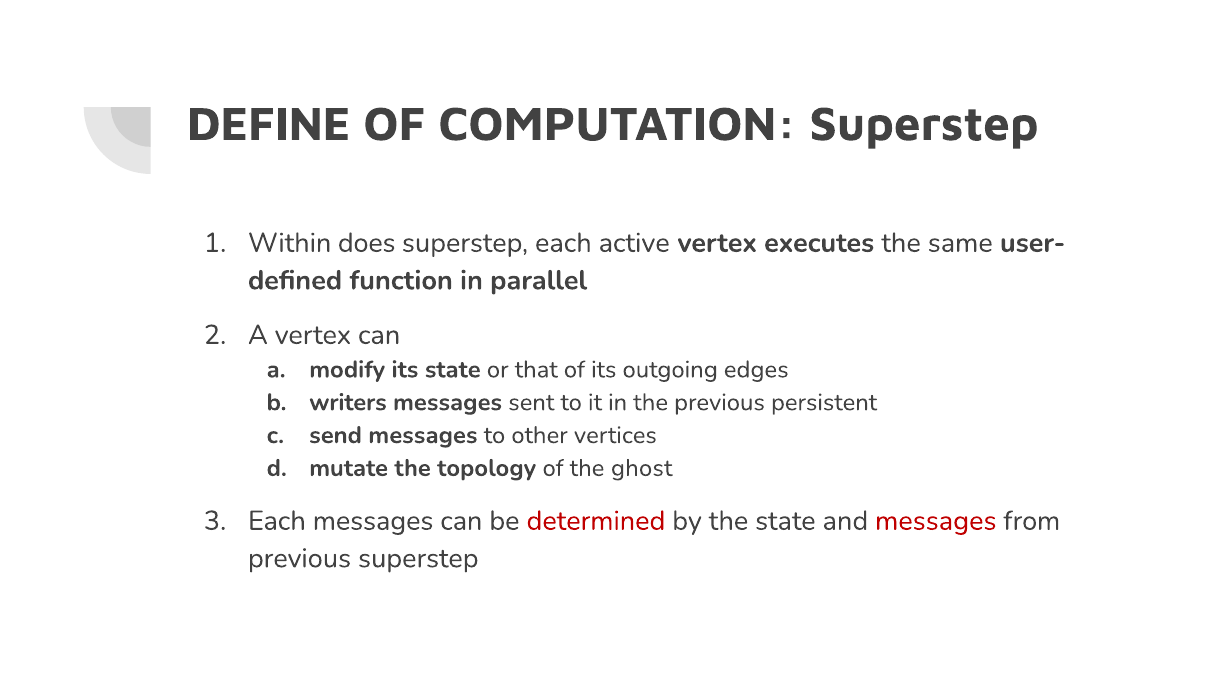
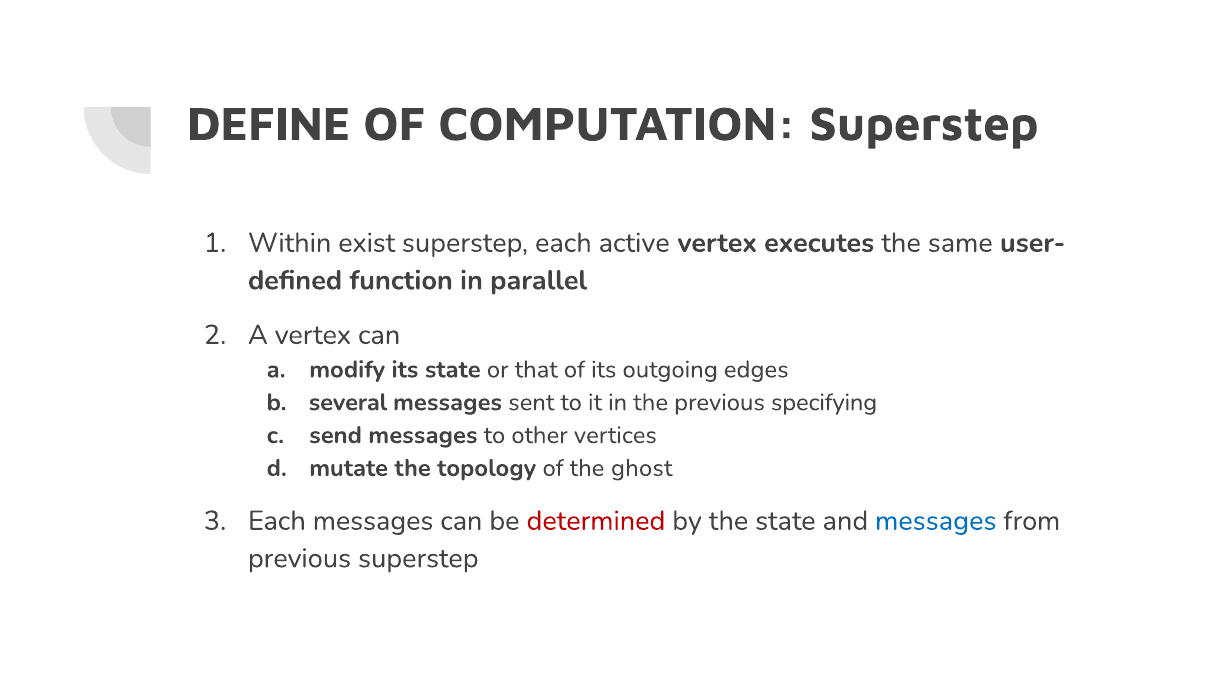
does: does -> exist
writers: writers -> several
persistent: persistent -> specifying
messages at (936, 520) colour: red -> blue
